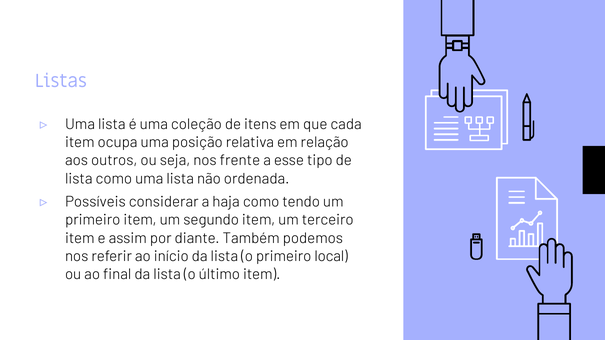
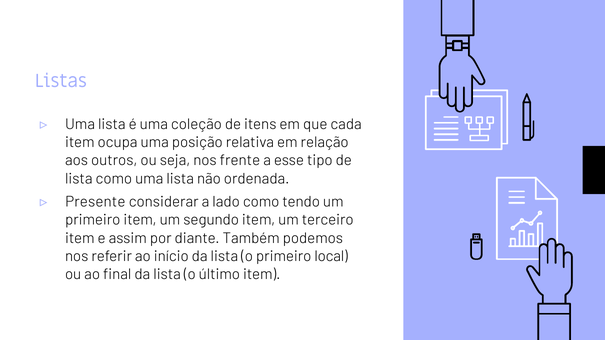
Possíveis: Possíveis -> Presente
haja: haja -> lado
